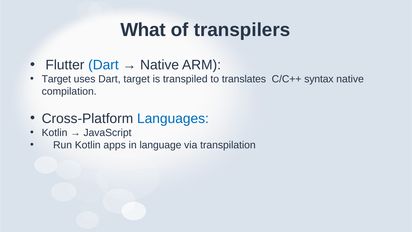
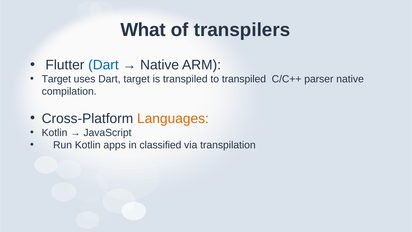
to translates: translates -> transpiled
syntax: syntax -> parser
Languages colour: blue -> orange
language: language -> classified
